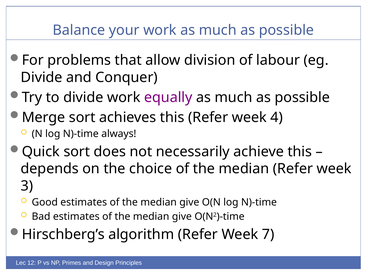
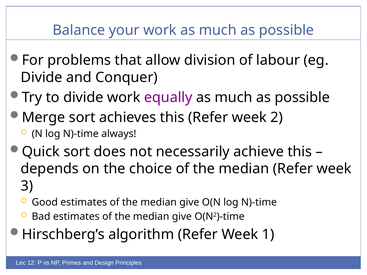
4: 4 -> 2
7: 7 -> 1
